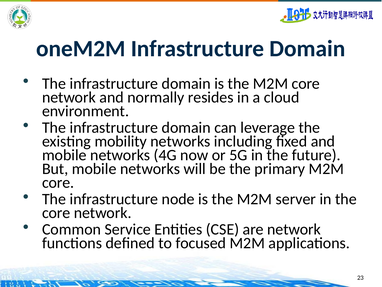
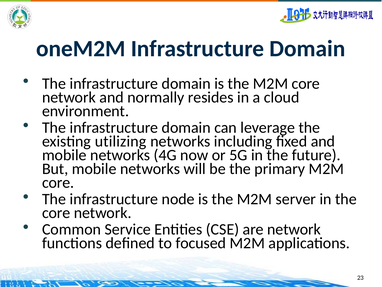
mobility: mobility -> utilizing
